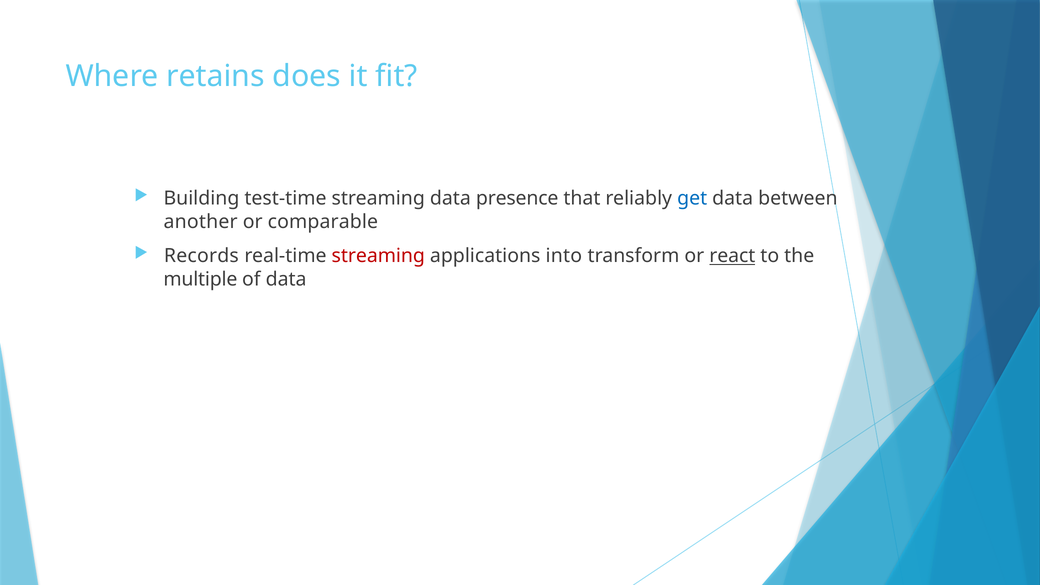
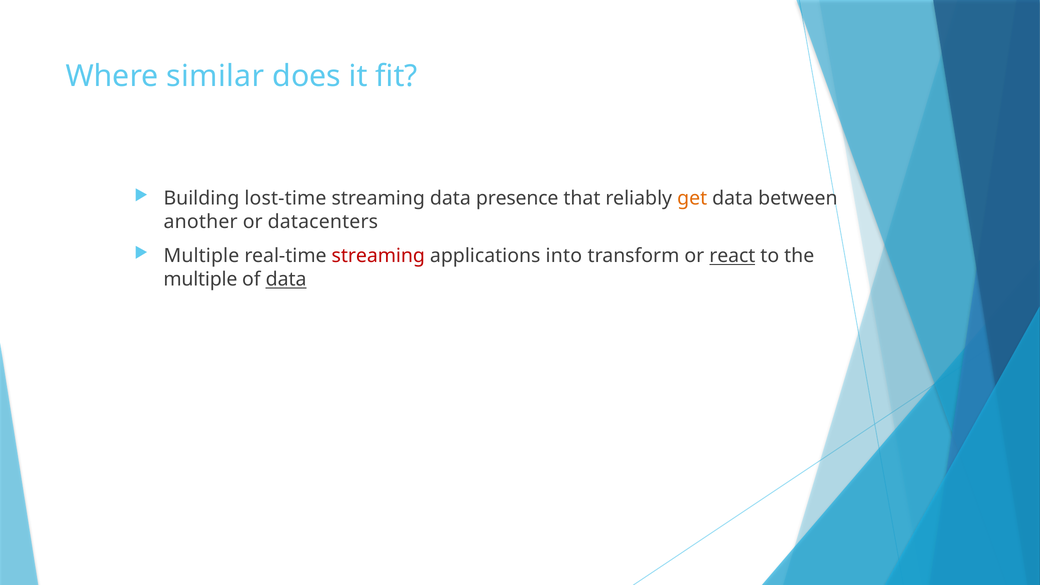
retains: retains -> similar
test-time: test-time -> lost-time
get colour: blue -> orange
comparable: comparable -> datacenters
Records at (201, 256): Records -> Multiple
data at (286, 279) underline: none -> present
